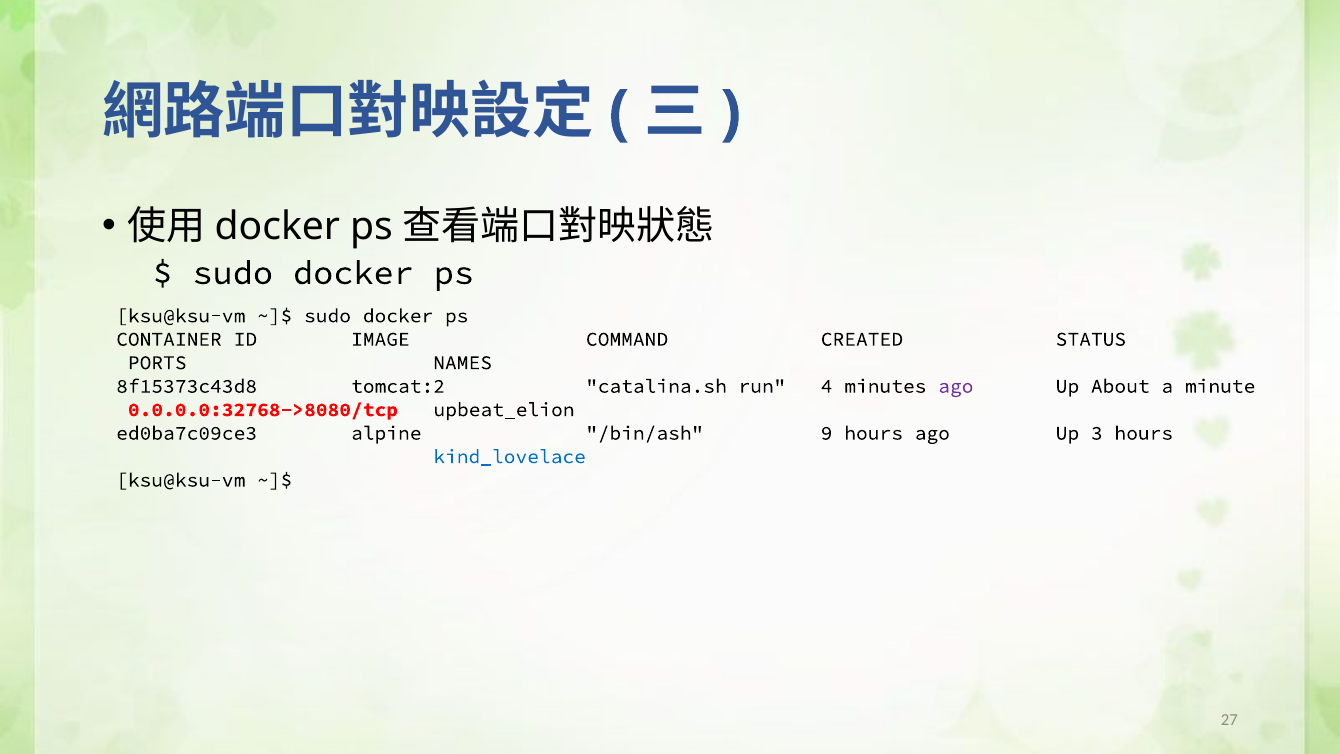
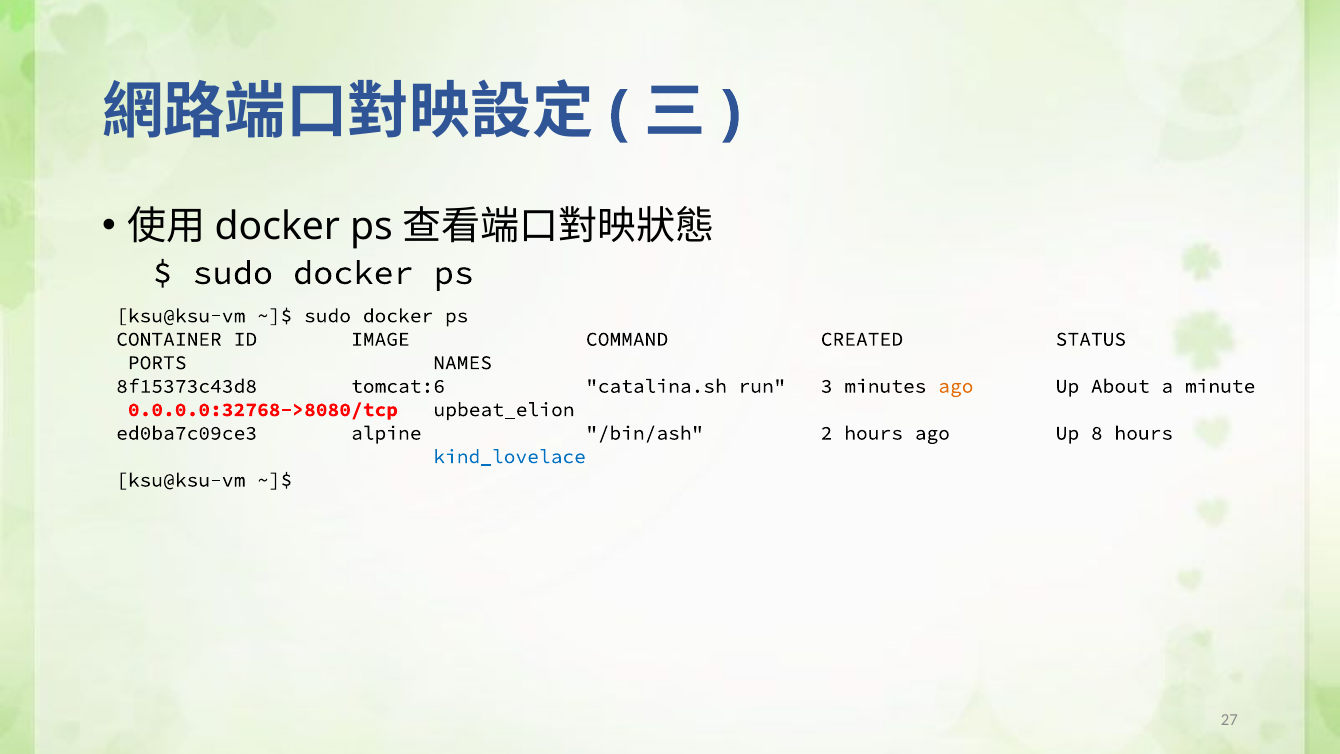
tomcat:2: tomcat:2 -> tomcat:6
4: 4 -> 3
ago at (956, 386) colour: purple -> orange
9: 9 -> 2
3: 3 -> 8
